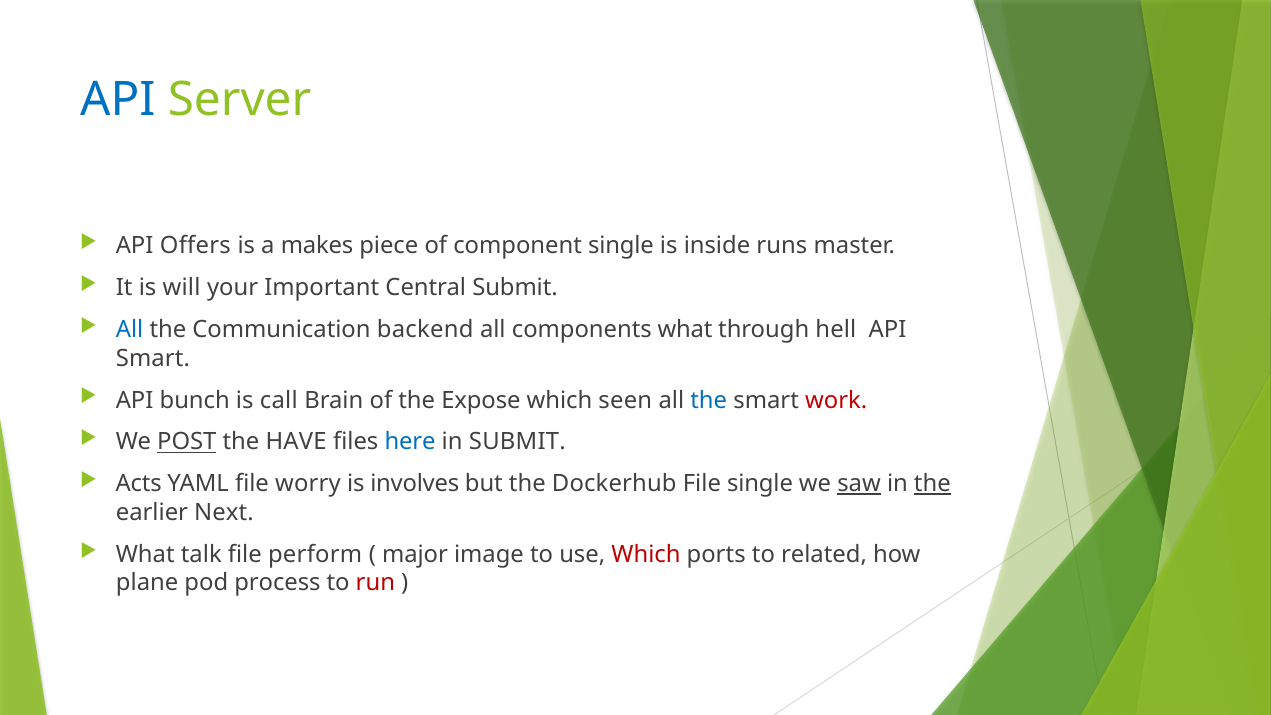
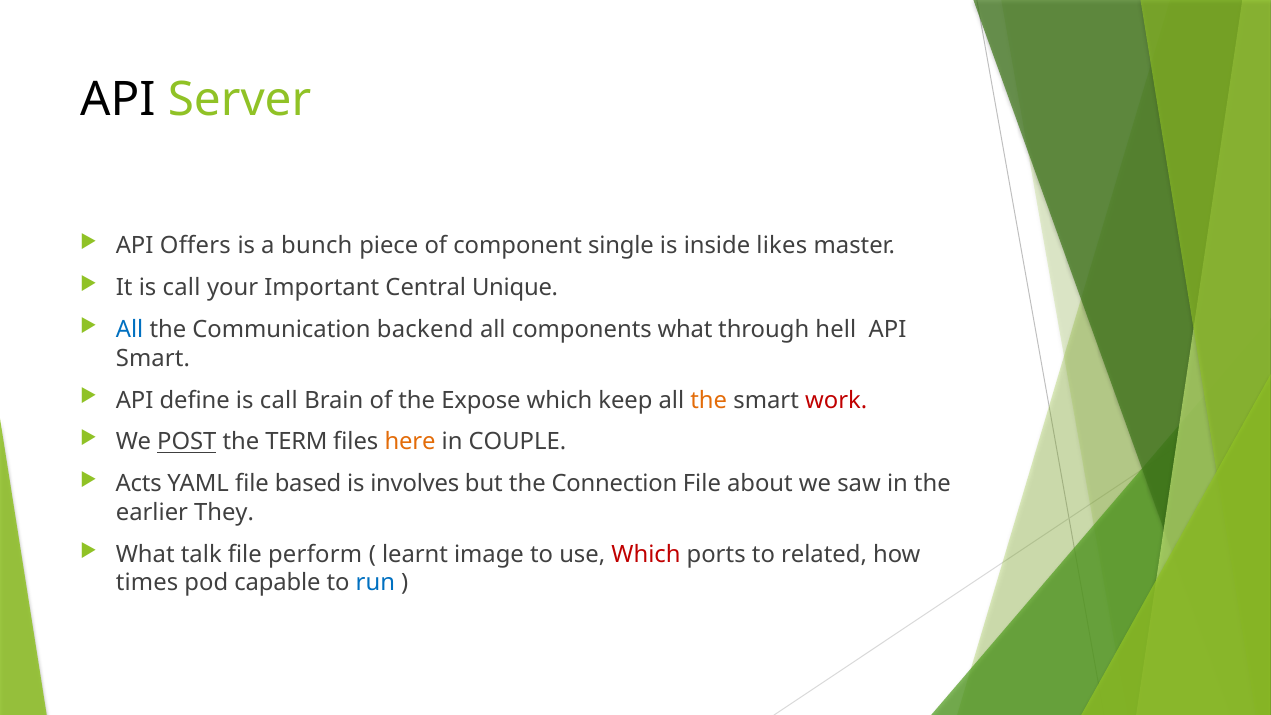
API at (118, 100) colour: blue -> black
makes: makes -> bunch
runs: runs -> likes
It is will: will -> call
Central Submit: Submit -> Unique
bunch: bunch -> define
seen: seen -> keep
the at (709, 400) colour: blue -> orange
HAVE: HAVE -> TERM
here colour: blue -> orange
in SUBMIT: SUBMIT -> COUPLE
worry: worry -> based
Dockerhub: Dockerhub -> Connection
File single: single -> about
saw underline: present -> none
the at (932, 484) underline: present -> none
Next: Next -> They
major: major -> learnt
plane: plane -> times
process: process -> capable
run colour: red -> blue
